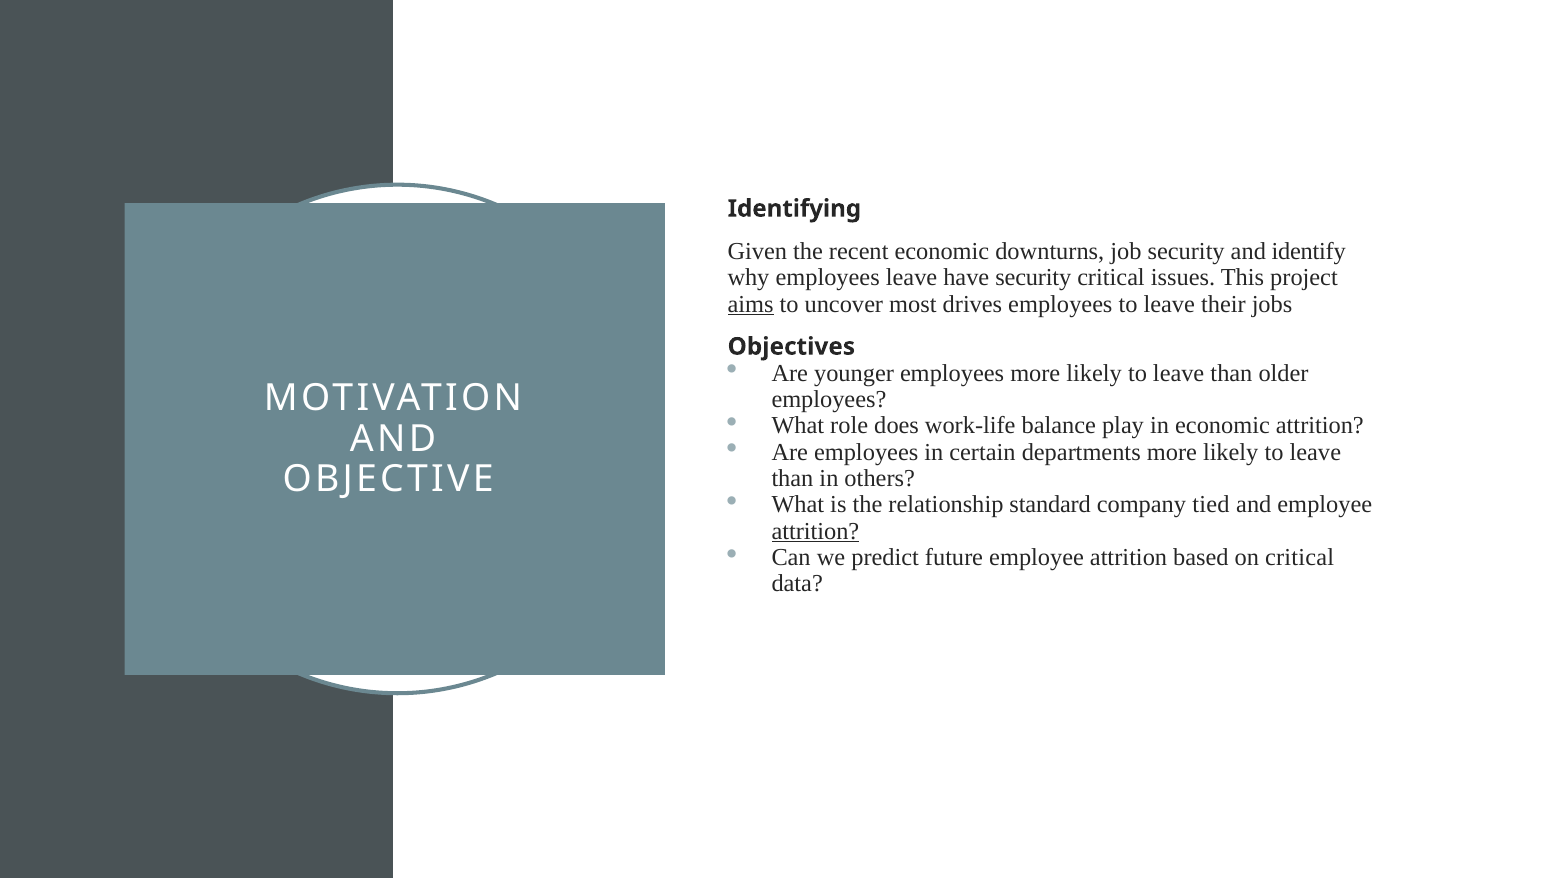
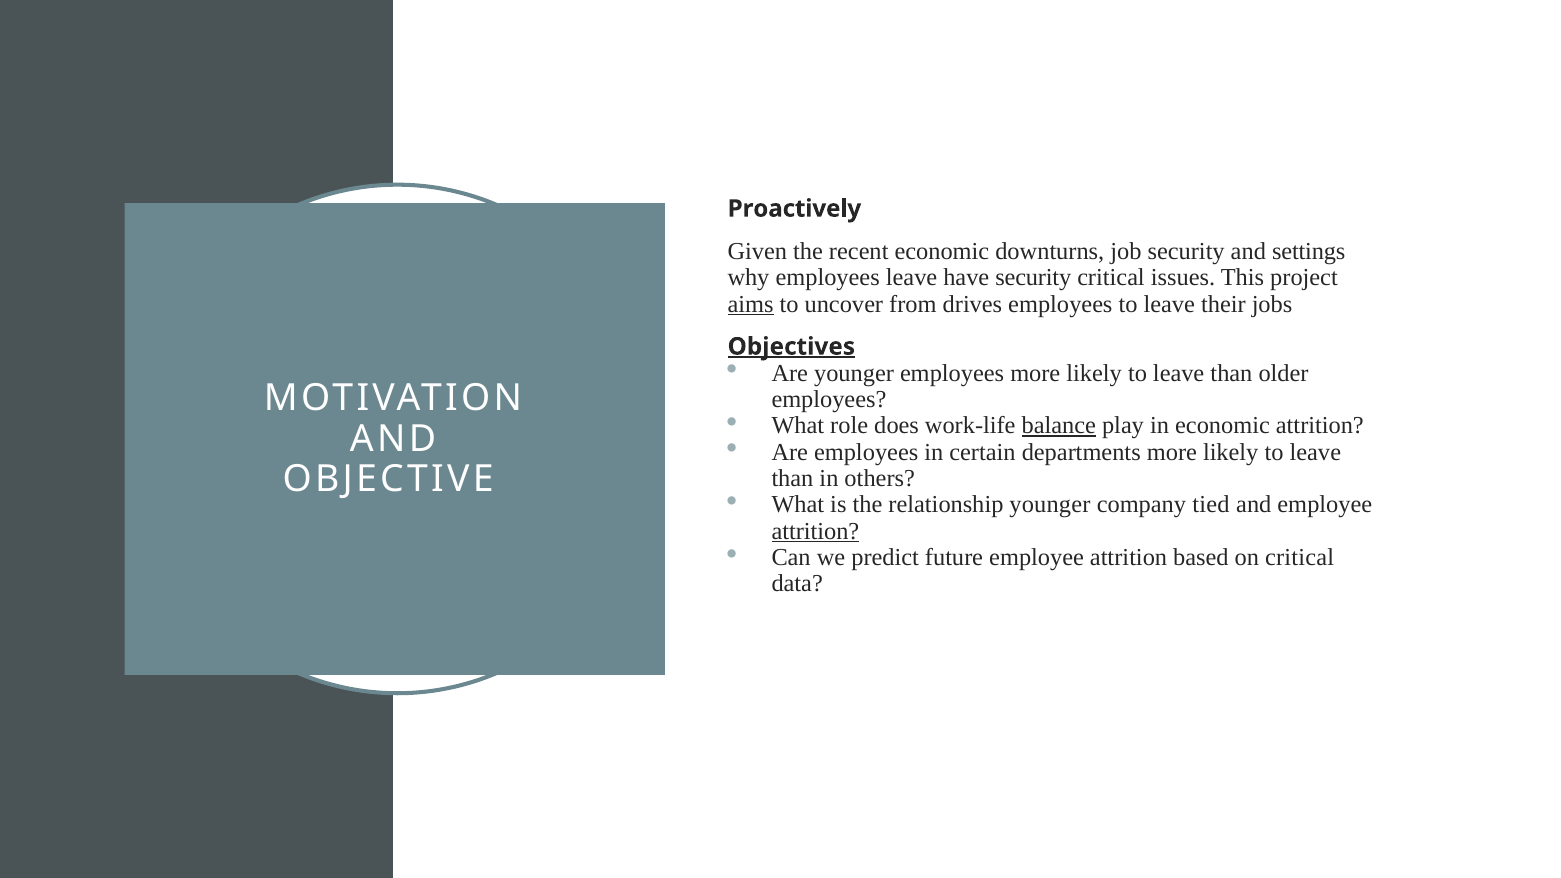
Identifying: Identifying -> Proactively
identify: identify -> settings
most: most -> from
Objectives underline: none -> present
balance underline: none -> present
relationship standard: standard -> younger
